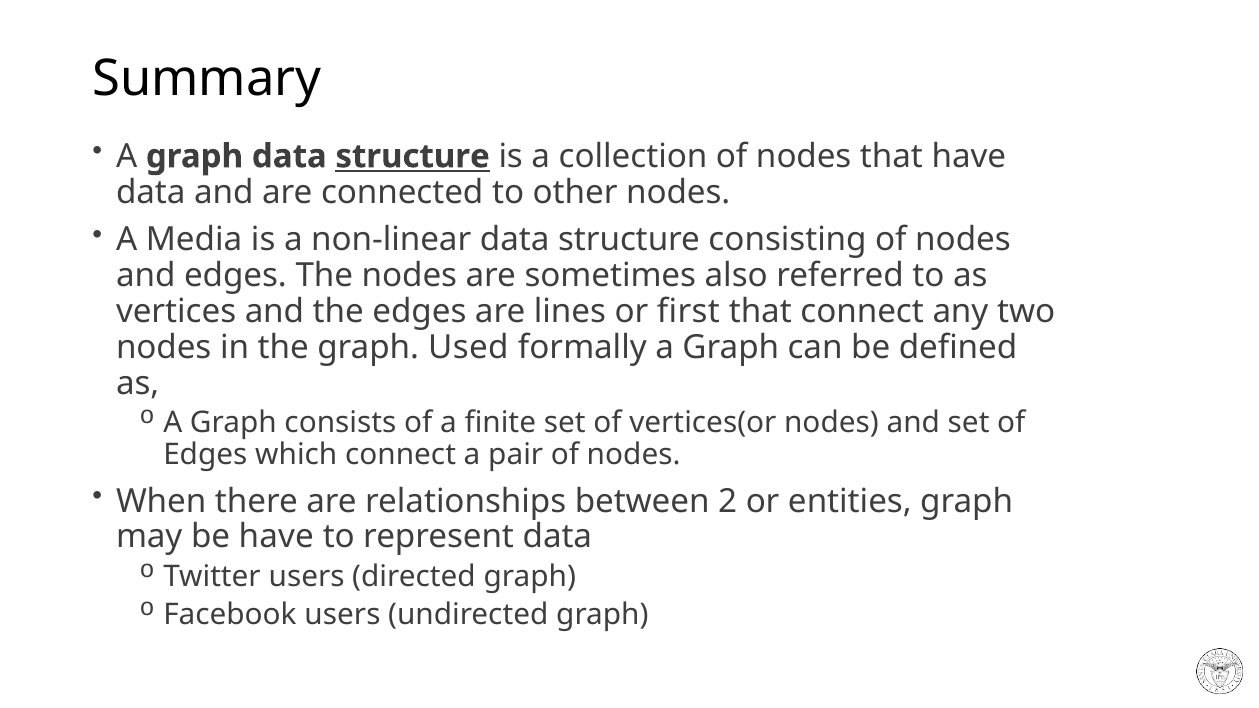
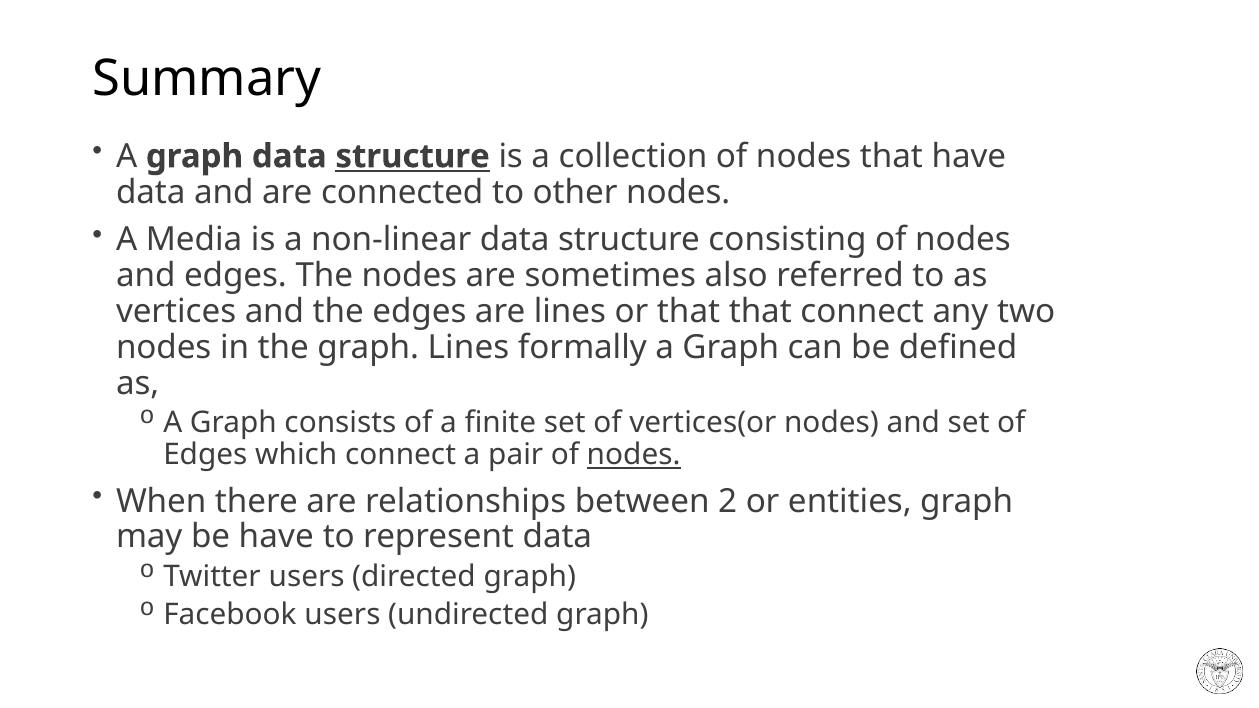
or first: first -> that
graph Used: Used -> Lines
nodes at (634, 455) underline: none -> present
